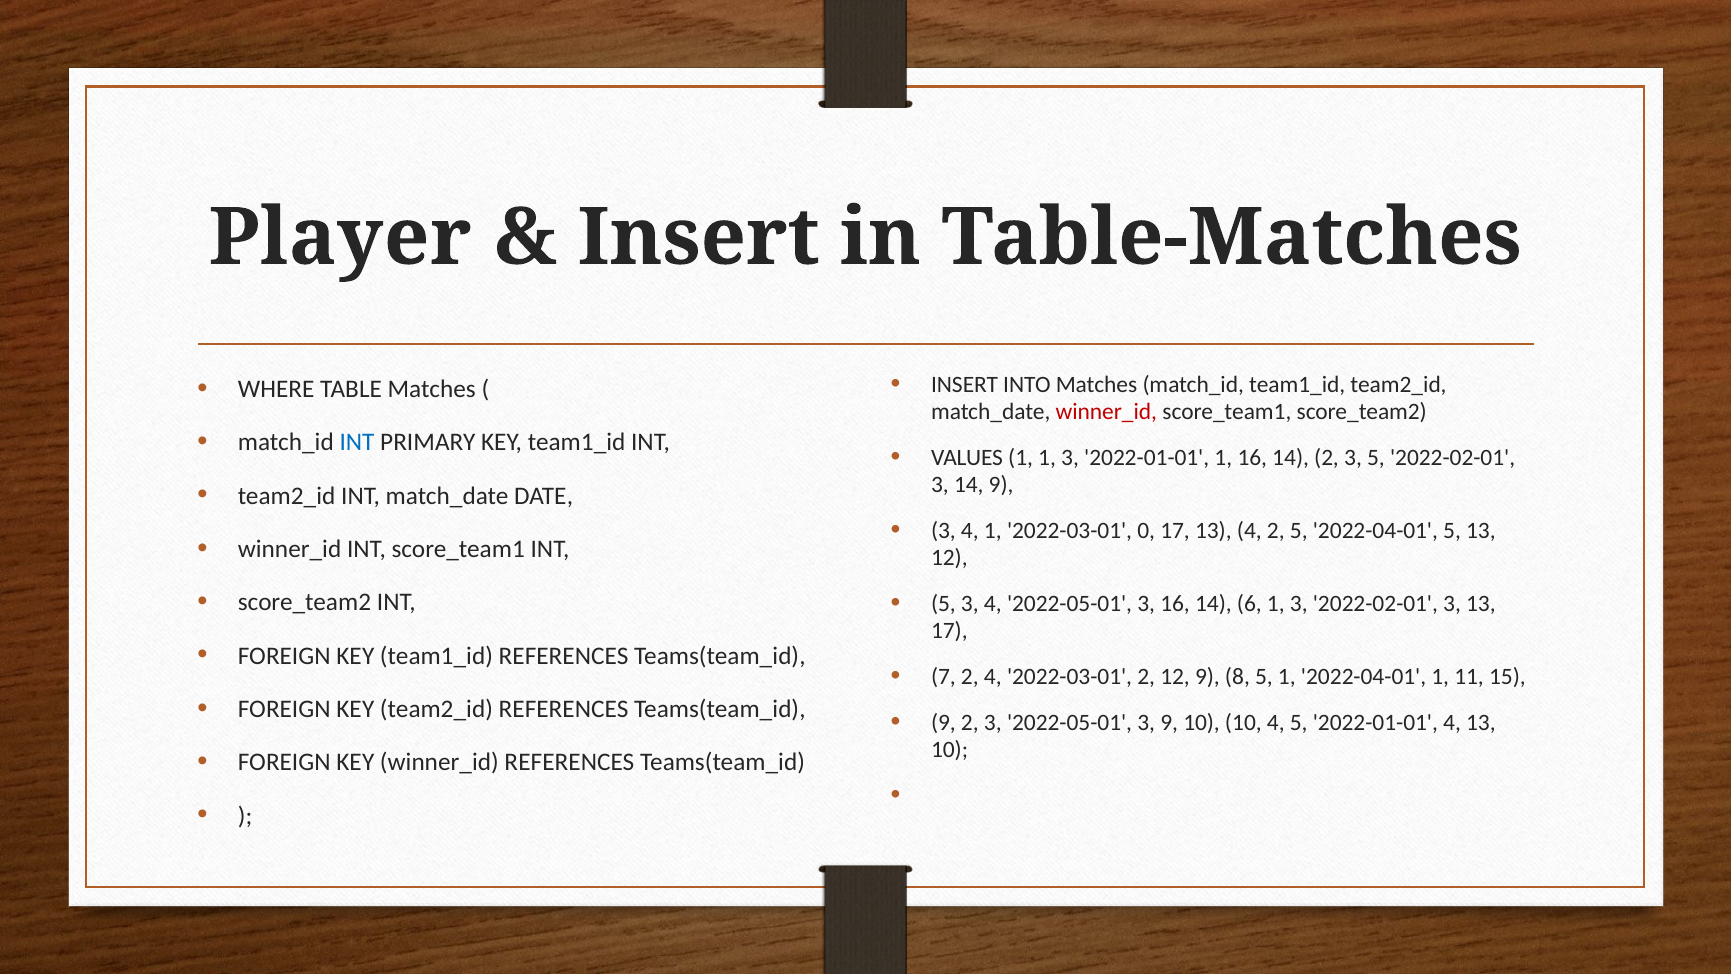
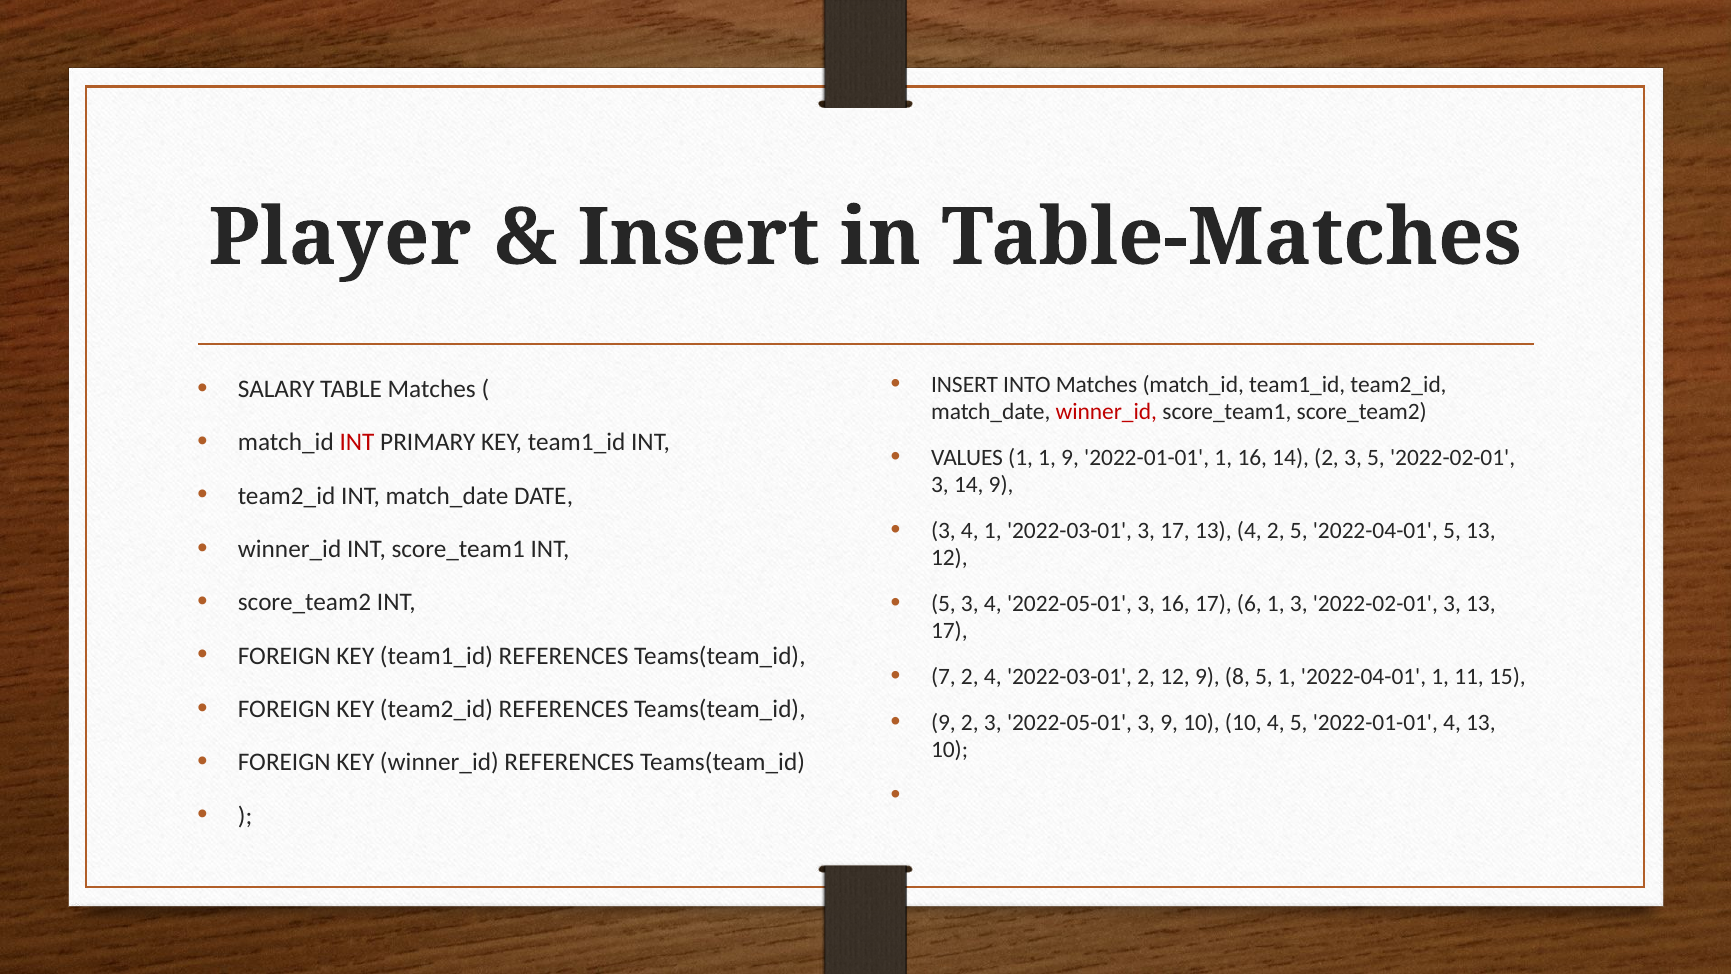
WHERE: WHERE -> SALARY
INT at (357, 442) colour: blue -> red
1 1 3: 3 -> 9
2022-03-01 0: 0 -> 3
3 16 14: 14 -> 17
